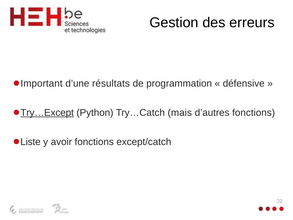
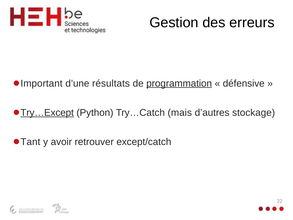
programmation underline: none -> present
d’autres fonctions: fonctions -> stockage
Liste: Liste -> Tant
avoir fonctions: fonctions -> retrouver
